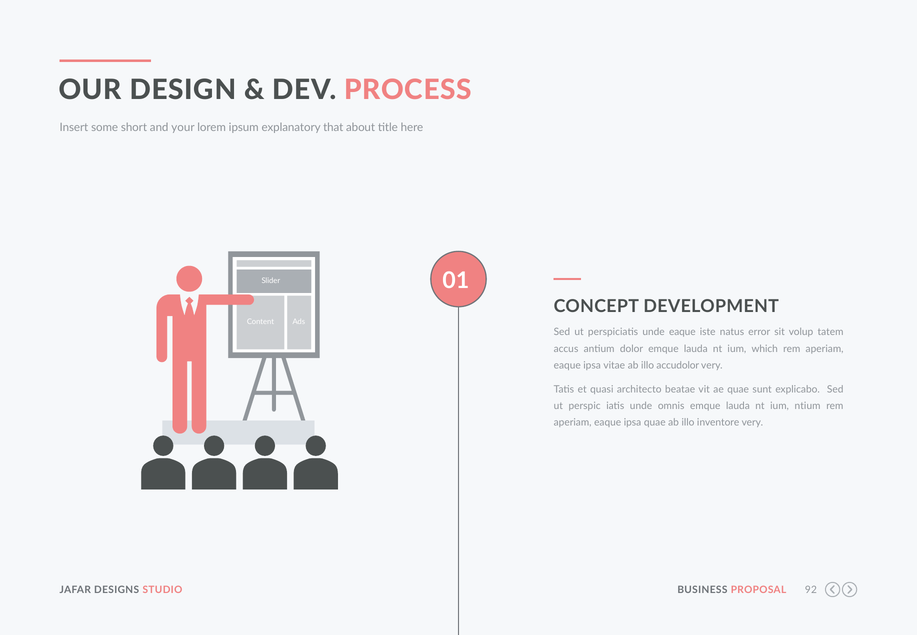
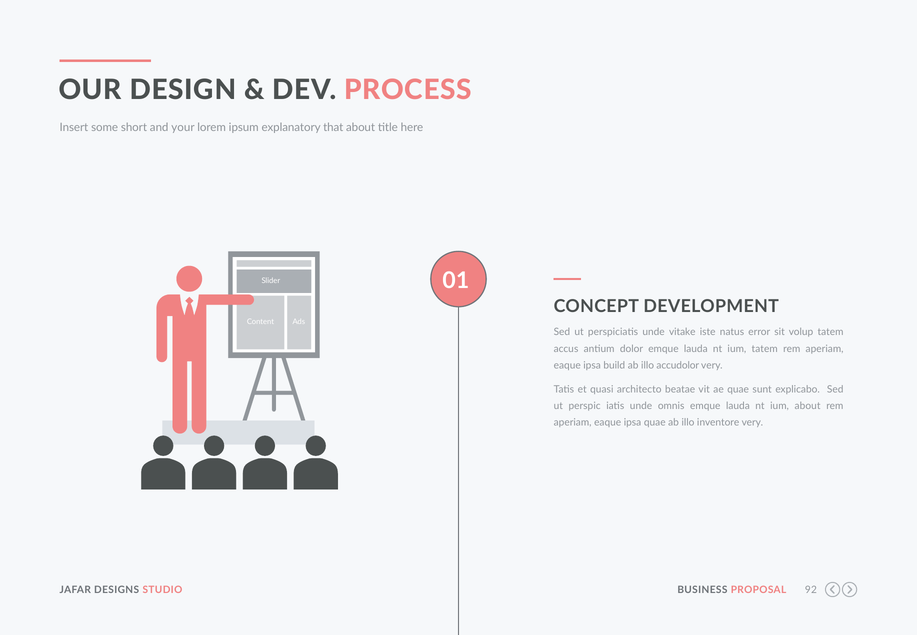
unde eaque: eaque -> vitake
ium which: which -> tatem
vitae: vitae -> build
ium ntium: ntium -> about
